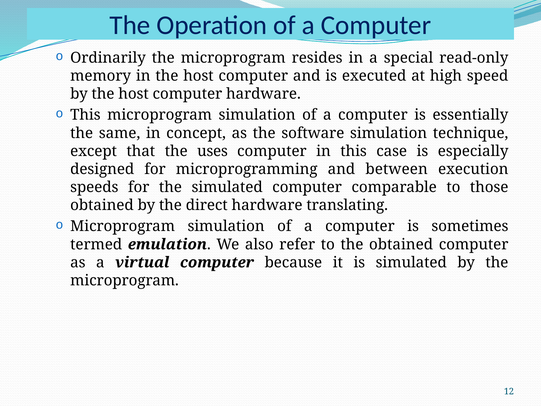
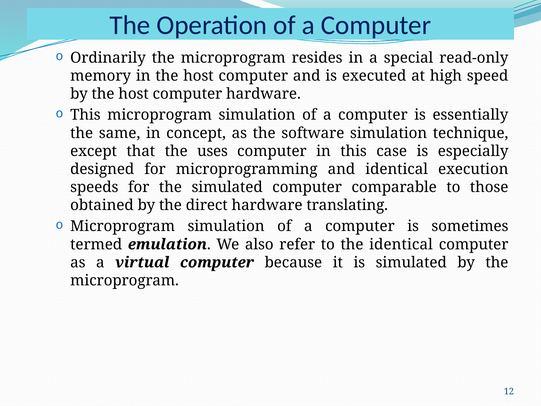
and between: between -> identical
the obtained: obtained -> identical
